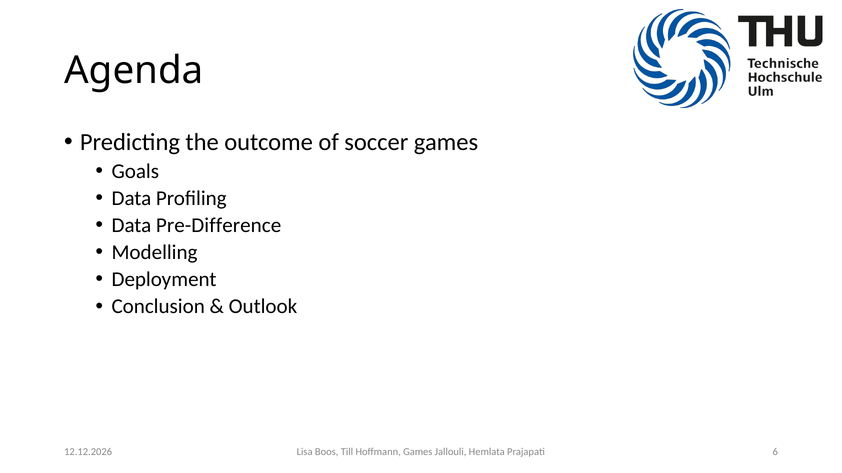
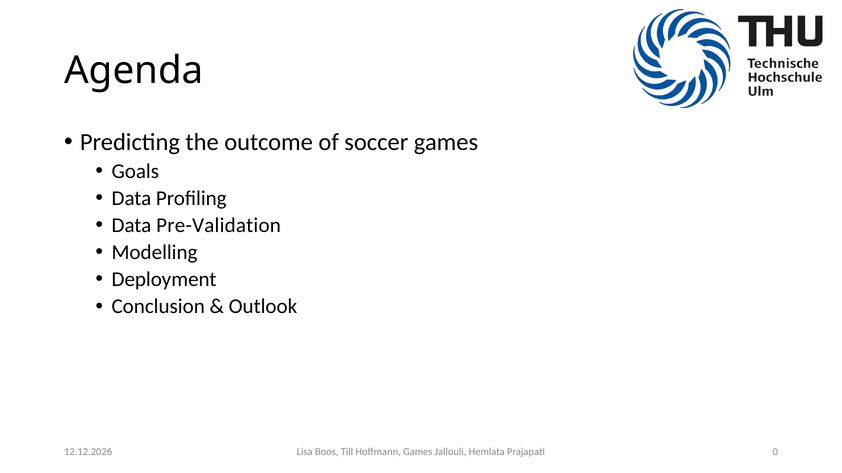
Pre-Difference: Pre-Difference -> Pre-Validation
6: 6 -> 0
